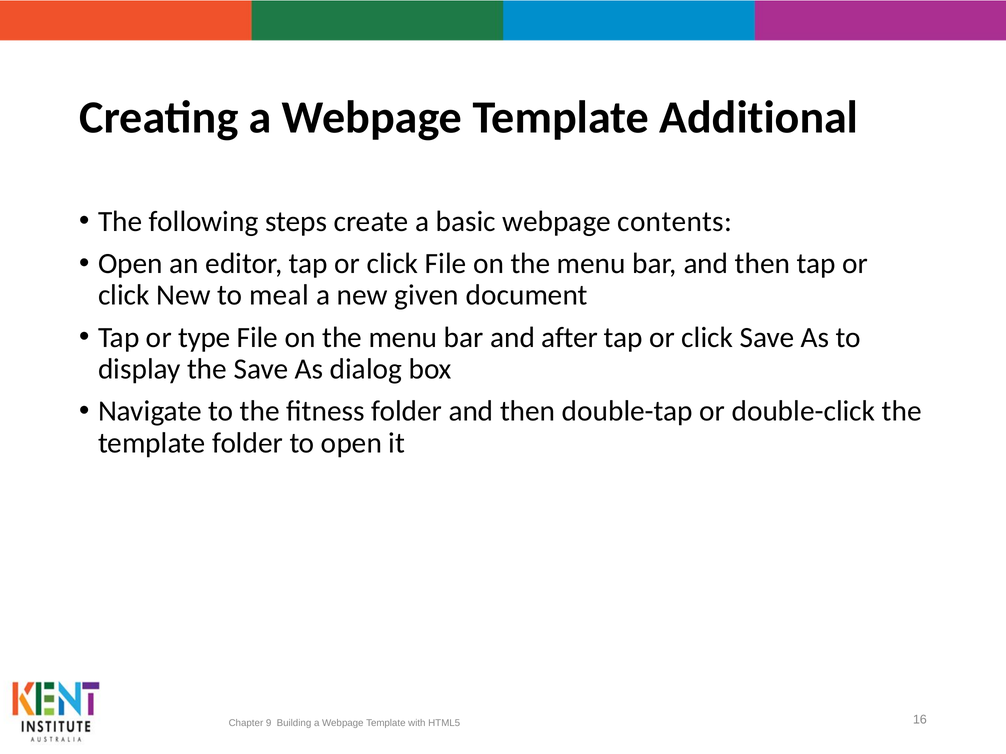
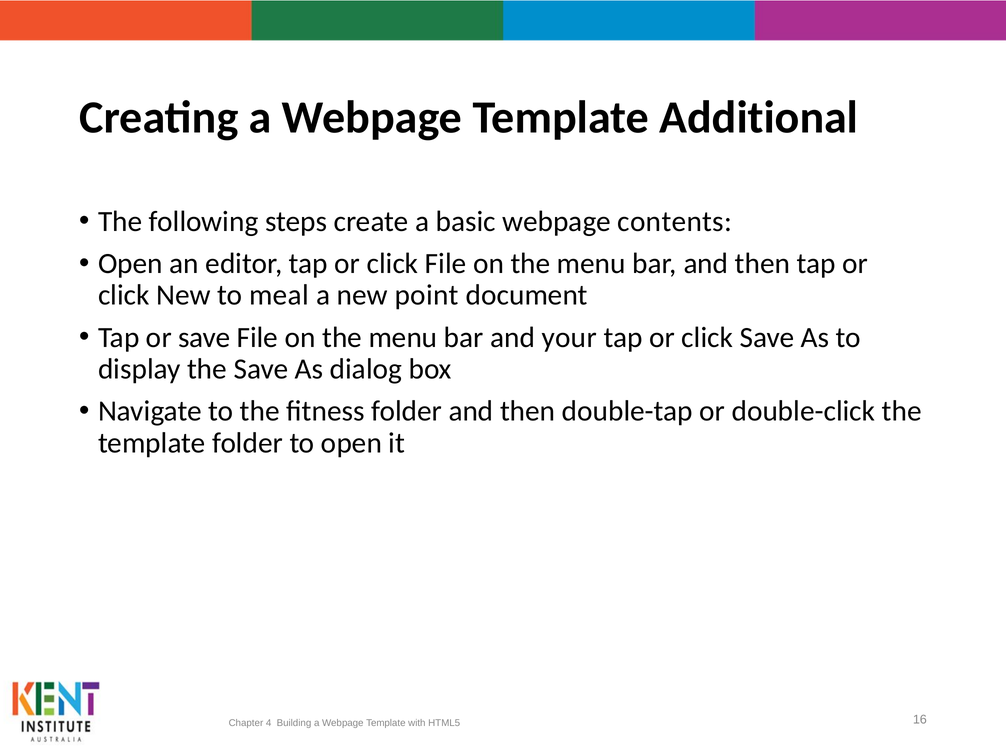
given: given -> point
or type: type -> save
after: after -> your
9: 9 -> 4
